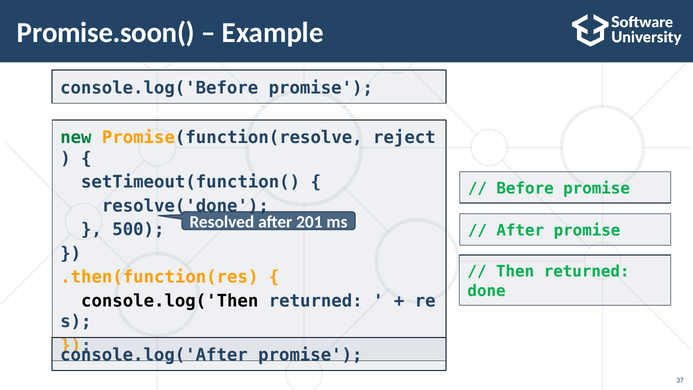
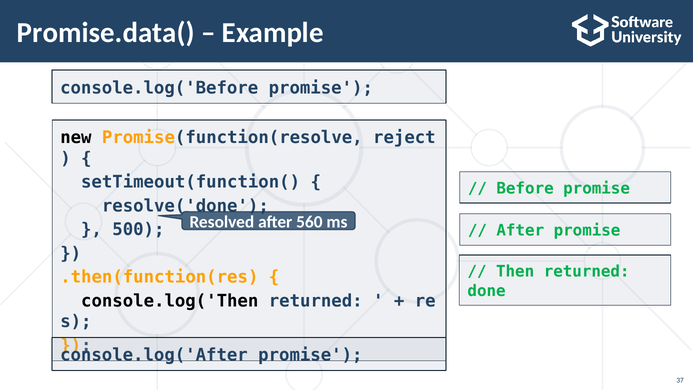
Promise.soon(: Promise.soon( -> Promise.data(
new colour: green -> black
201: 201 -> 560
